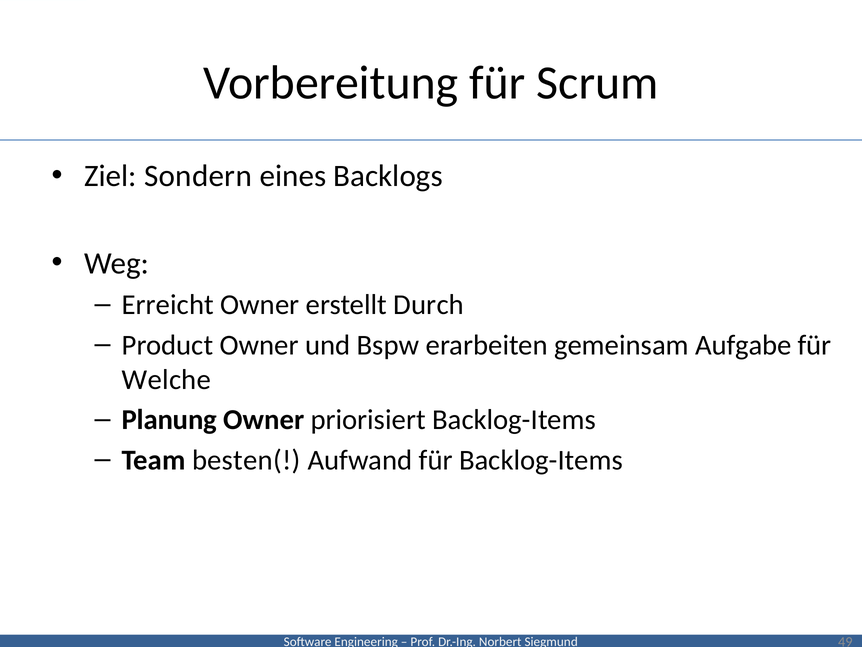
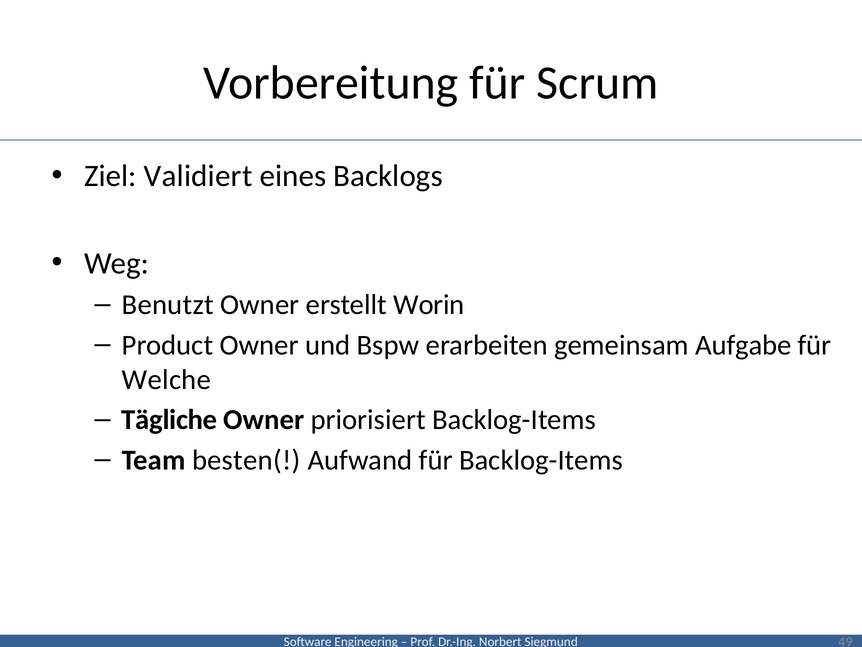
Sondern: Sondern -> Validiert
Erreicht: Erreicht -> Benutzt
Durch: Durch -> Worin
Planung: Planung -> Tägliche
